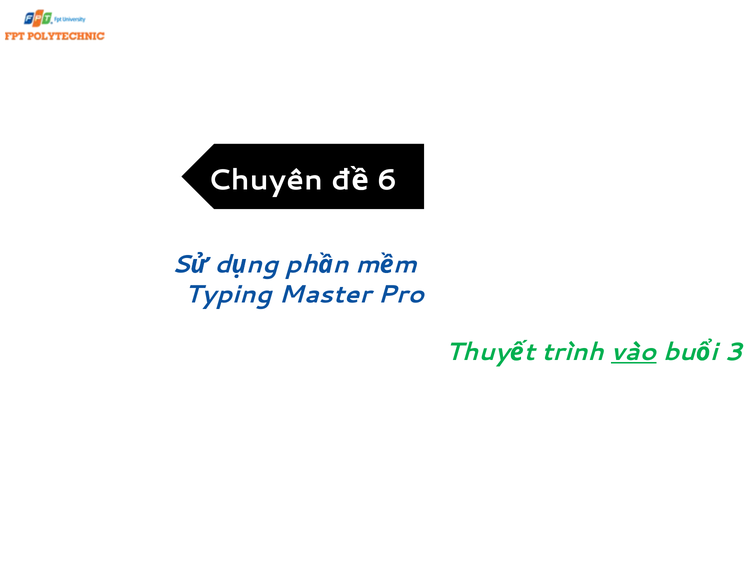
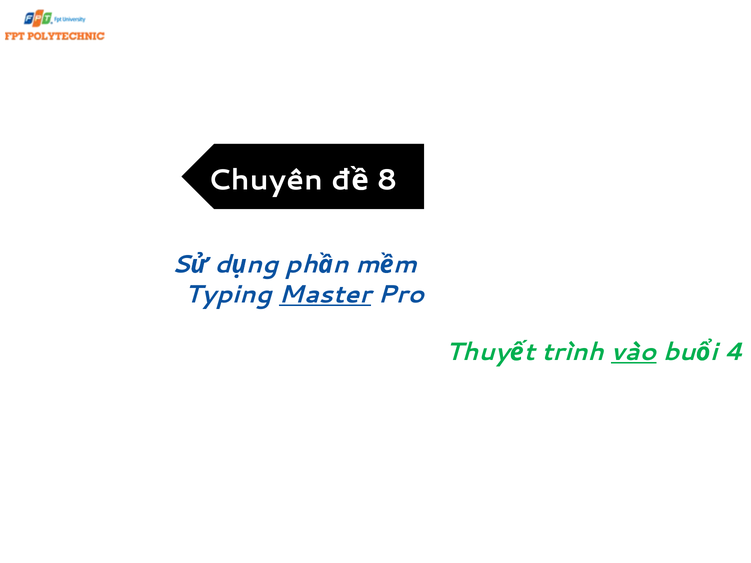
6: 6 -> 8
Master underline: none -> present
3: 3 -> 4
